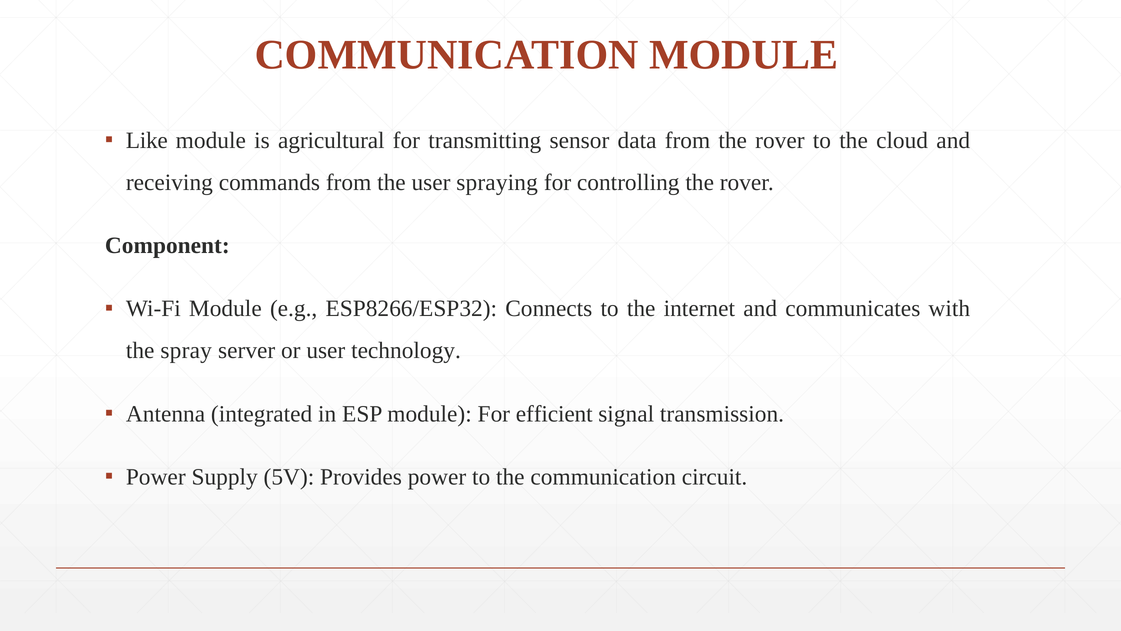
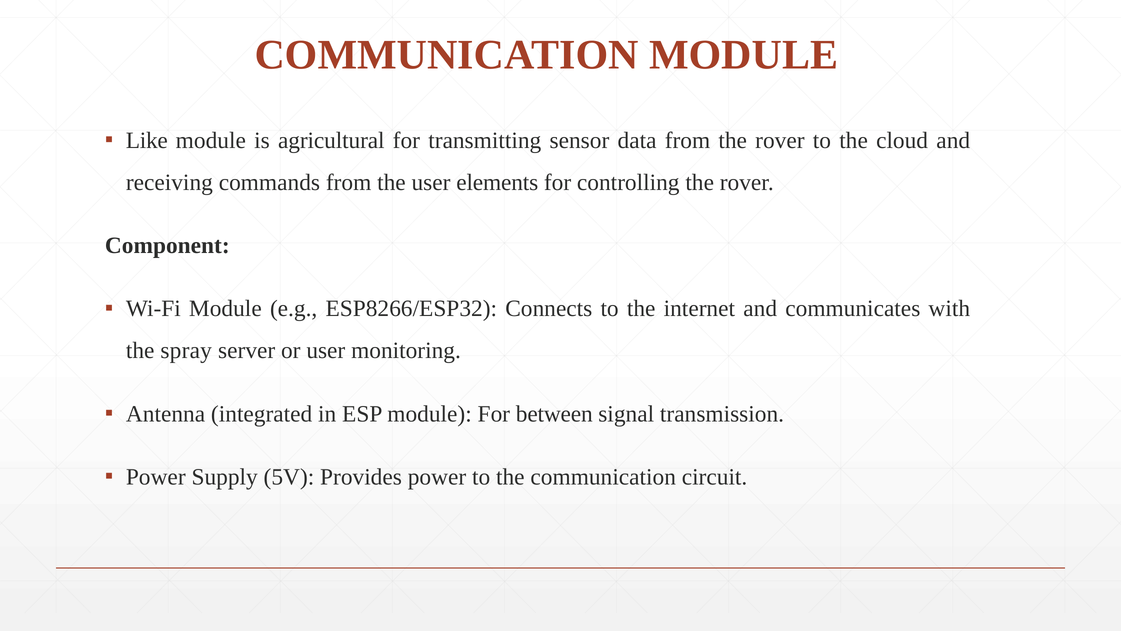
spraying: spraying -> elements
technology: technology -> monitoring
efficient: efficient -> between
